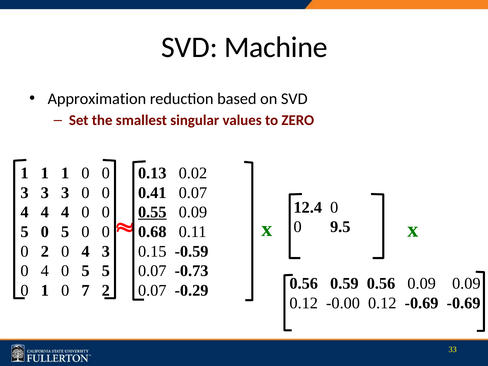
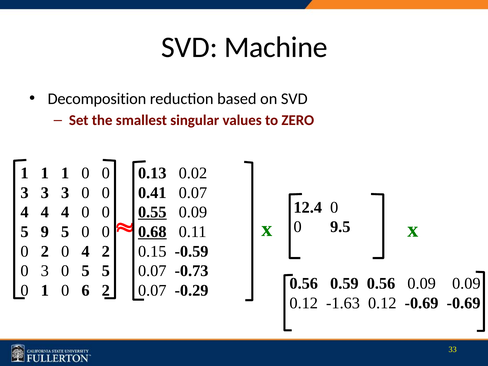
Approximation: Approximation -> Decomposition
0 at (45, 232): 0 -> 9
0.68 underline: none -> present
4 3: 3 -> 2
4 at (45, 271): 4 -> 3
7: 7 -> 6
-0.00: -0.00 -> -1.63
